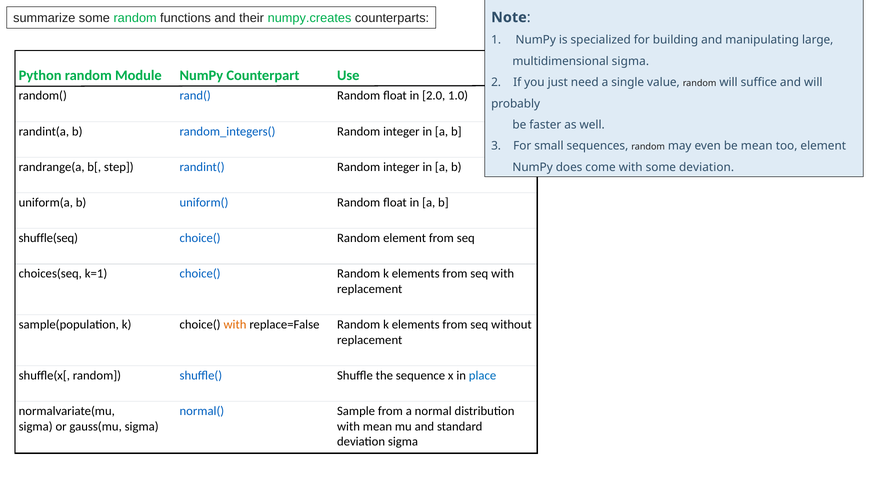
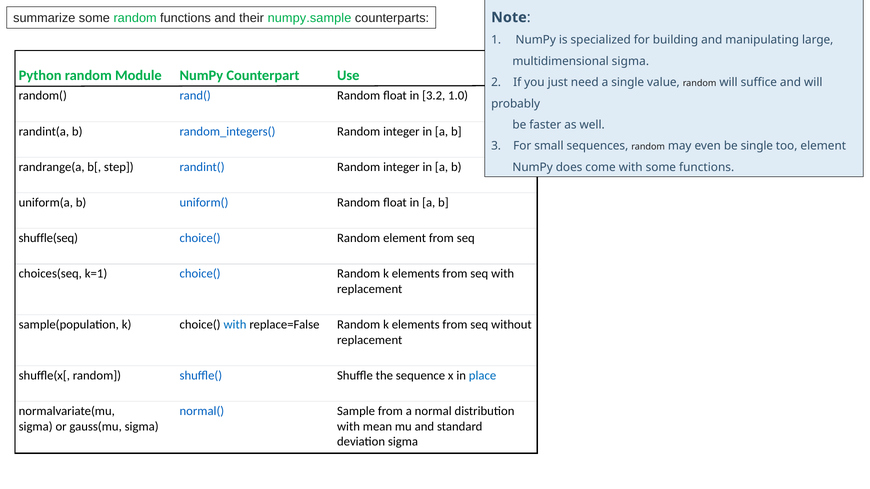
numpy.creates: numpy.creates -> numpy.sample
2.0: 2.0 -> 3.2
be mean: mean -> single
some deviation: deviation -> functions
with at (235, 325) colour: orange -> blue
